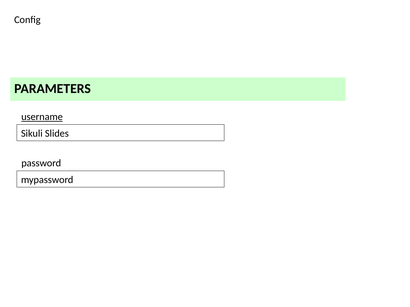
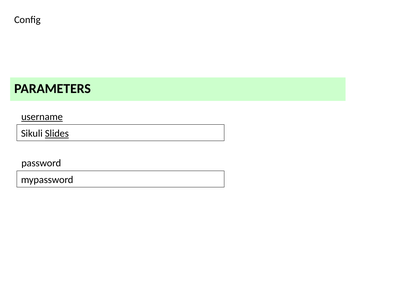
Slides underline: none -> present
